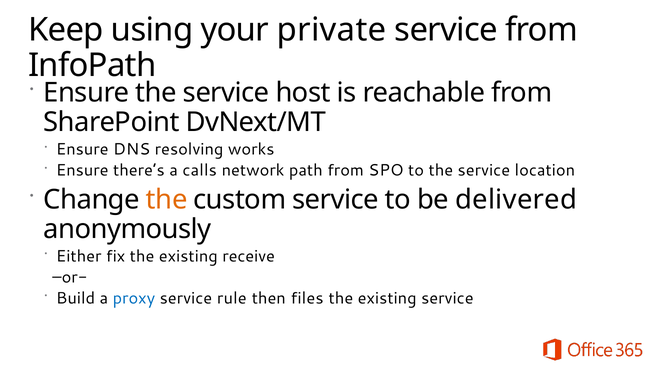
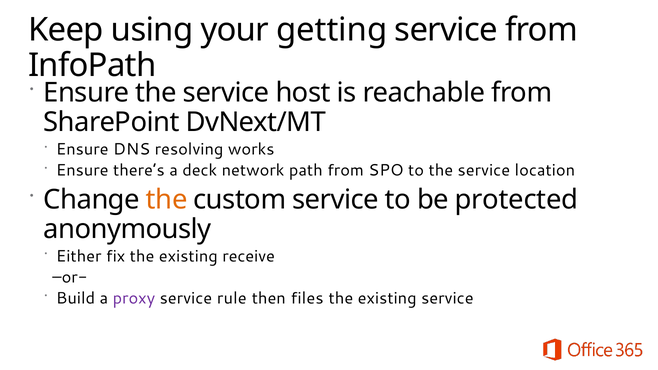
private: private -> getting
calls: calls -> deck
delivered: delivered -> protected
proxy colour: blue -> purple
